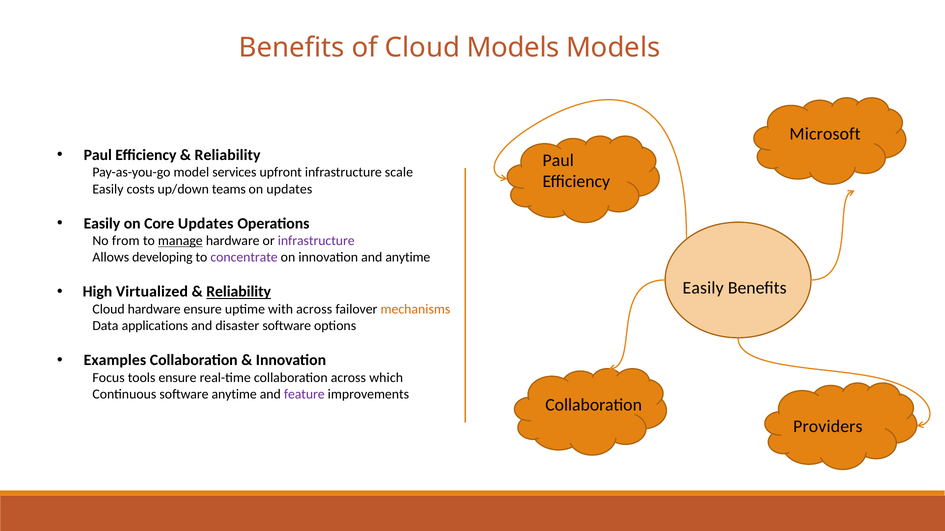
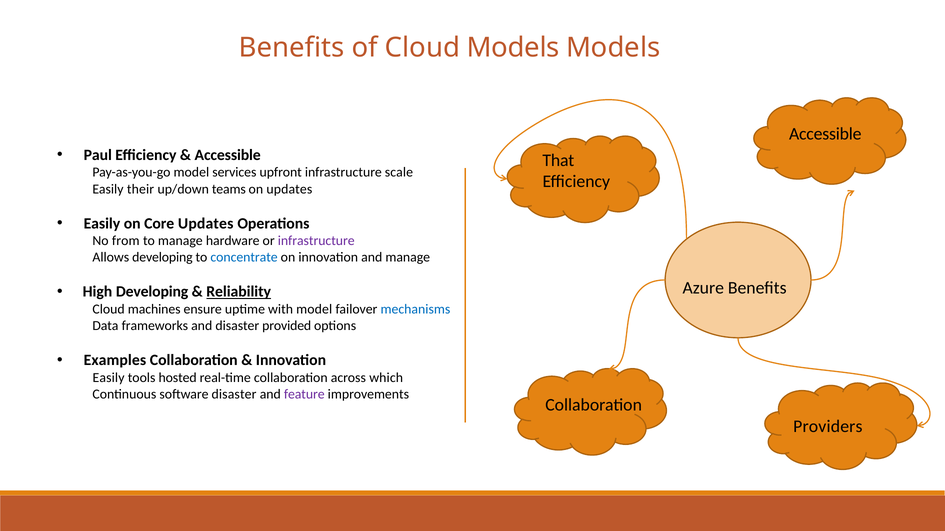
Microsoft at (825, 134): Microsoft -> Accessible
Reliability at (228, 155): Reliability -> Accessible
Paul at (558, 161): Paul -> That
costs: costs -> their
manage at (180, 241) underline: present -> none
concentrate colour: purple -> blue
and anytime: anytime -> manage
Easily at (703, 288): Easily -> Azure
High Virtualized: Virtualized -> Developing
Cloud hardware: hardware -> machines
with across: across -> model
mechanisms colour: orange -> blue
applications: applications -> frameworks
disaster software: software -> provided
Focus at (109, 378): Focus -> Easily
tools ensure: ensure -> hosted
software anytime: anytime -> disaster
